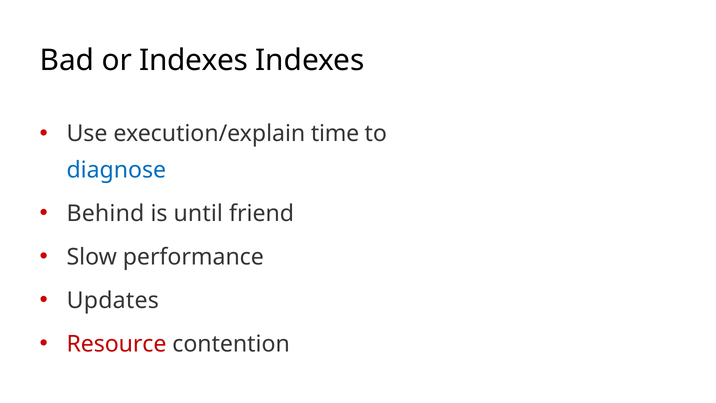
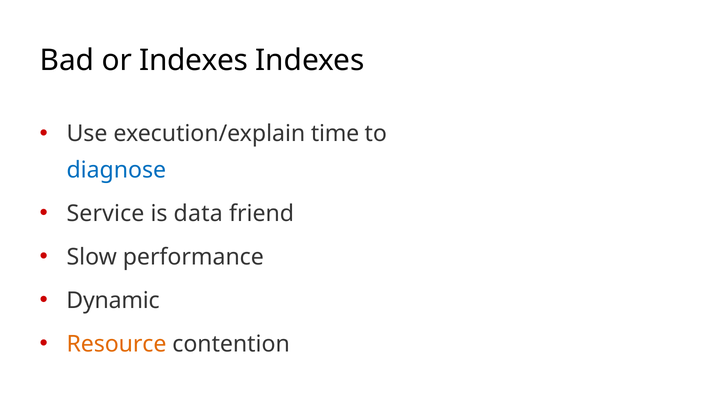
Behind: Behind -> Service
until: until -> data
Updates: Updates -> Dynamic
Resource colour: red -> orange
